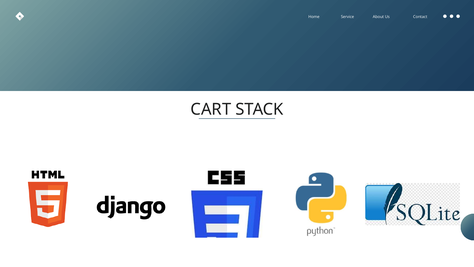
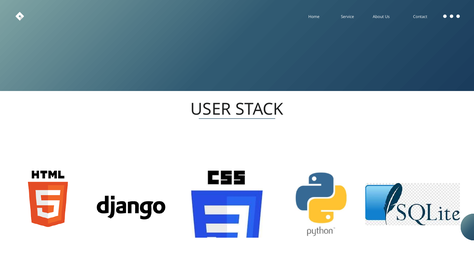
CART: CART -> USER
